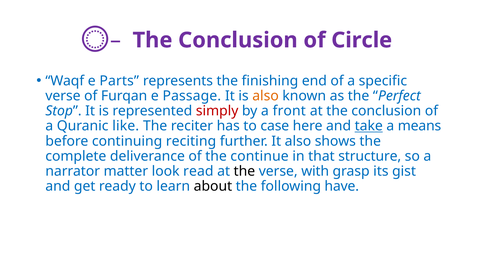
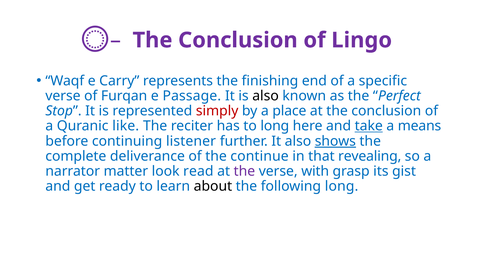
Circle: Circle -> Lingo
Parts: Parts -> Carry
also at (266, 96) colour: orange -> black
front: front -> place
to case: case -> long
reciting: reciting -> listener
shows underline: none -> present
structure: structure -> revealing
the at (244, 171) colour: black -> purple
following have: have -> long
